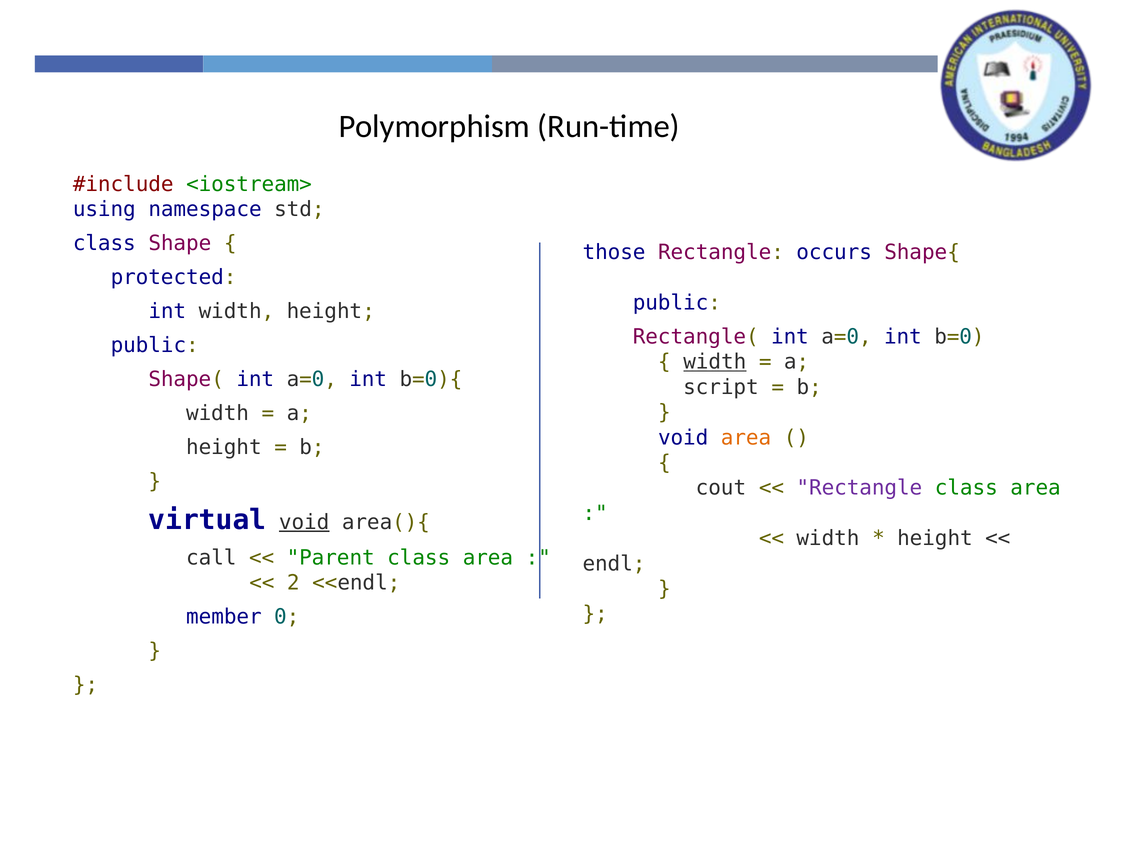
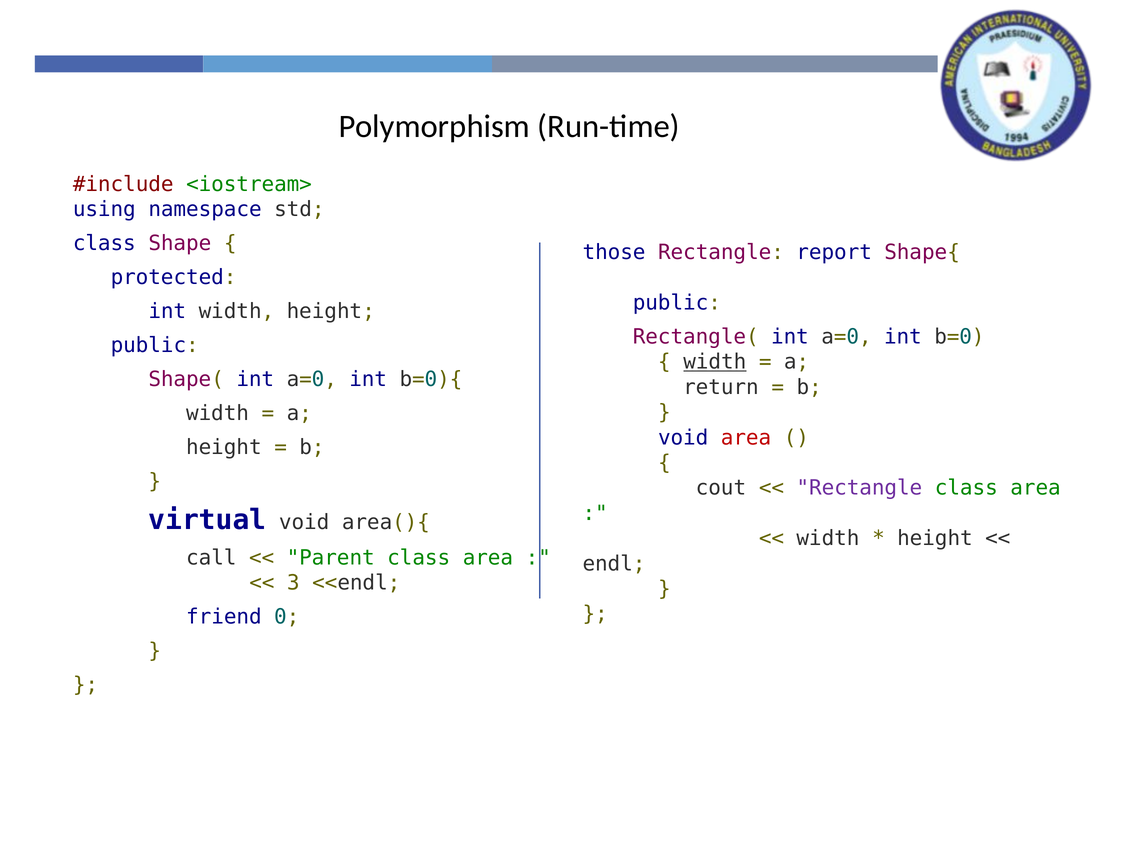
occurs: occurs -> report
script: script -> return
area at (746, 437) colour: orange -> red
void at (304, 522) underline: present -> none
2: 2 -> 3
member: member -> friend
